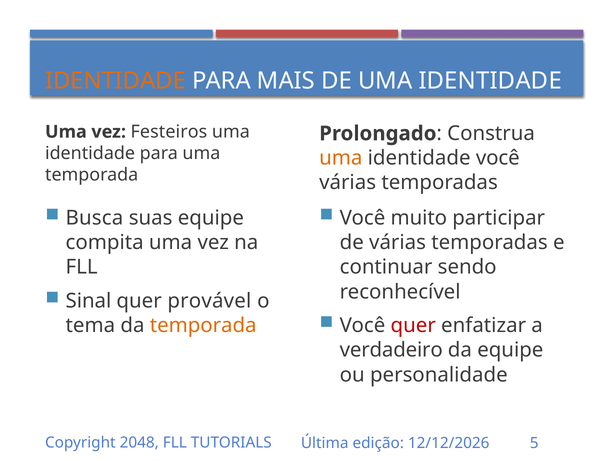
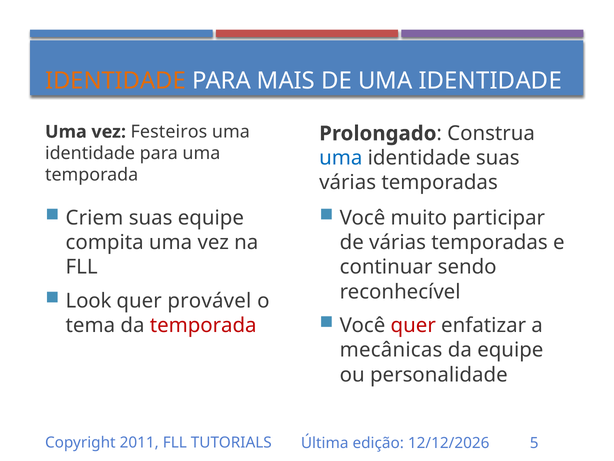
uma at (341, 158) colour: orange -> blue
identidade você: você -> suas
Busca: Busca -> Criem
Sinal: Sinal -> Look
temporada at (203, 325) colour: orange -> red
verdadeiro: verdadeiro -> mecânicas
2048: 2048 -> 2011
